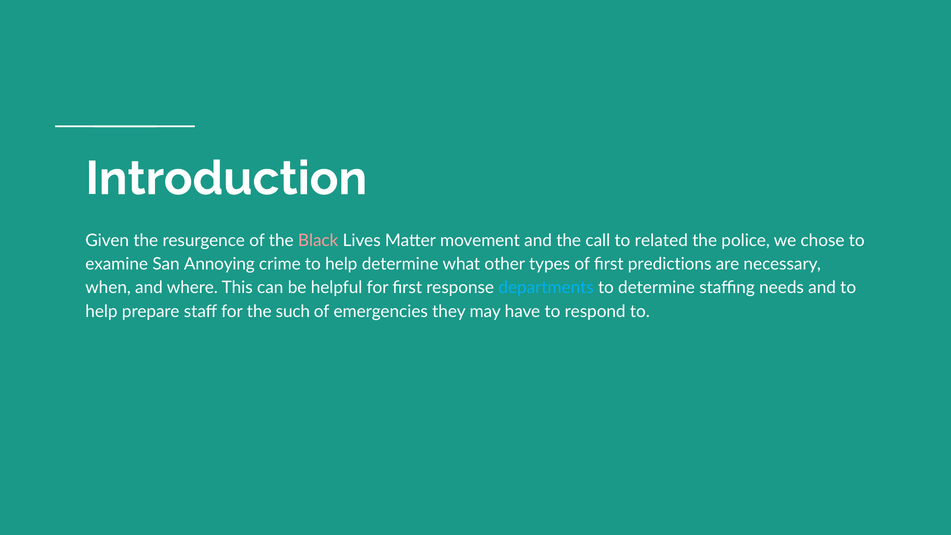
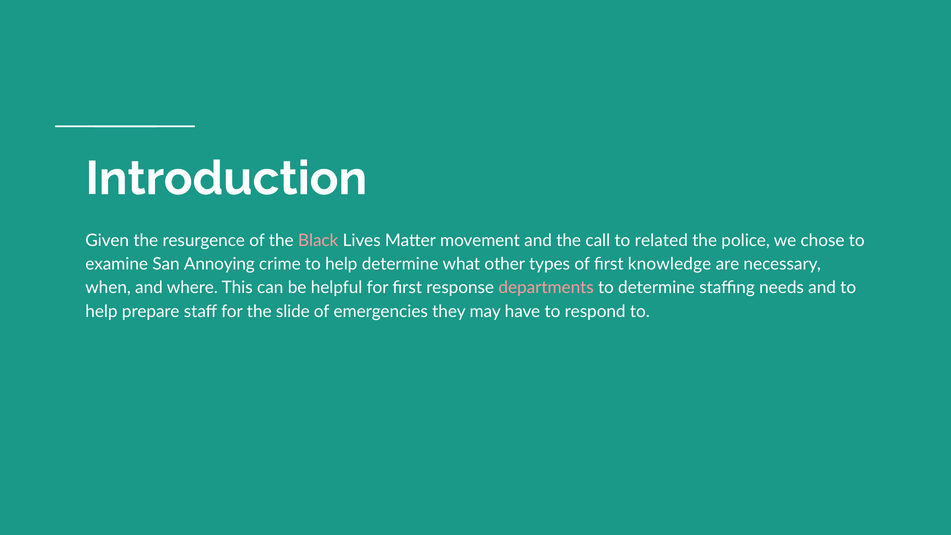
predictions: predictions -> knowledge
departments colour: light blue -> pink
such: such -> slide
